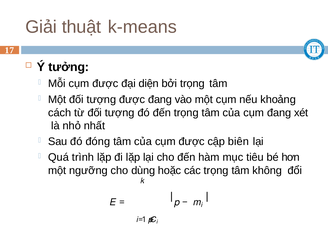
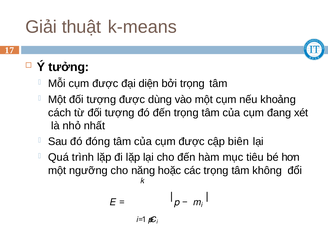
được đang: đang -> dùng
dùng: dùng -> năng
